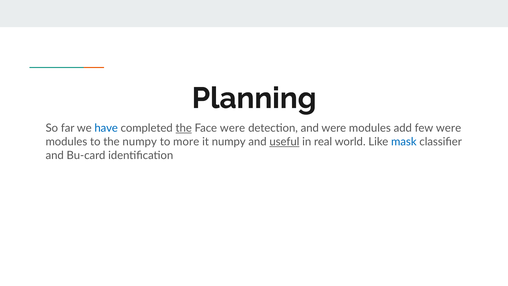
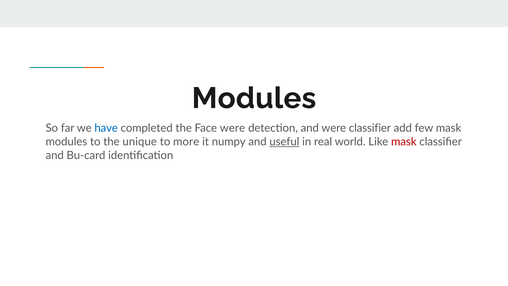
Planning at (254, 98): Planning -> Modules
the at (184, 128) underline: present -> none
and were modules: modules -> classifier
few were: were -> mask
the numpy: numpy -> unique
mask at (404, 142) colour: blue -> red
